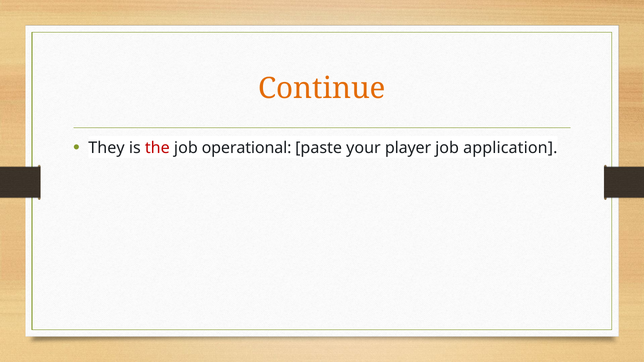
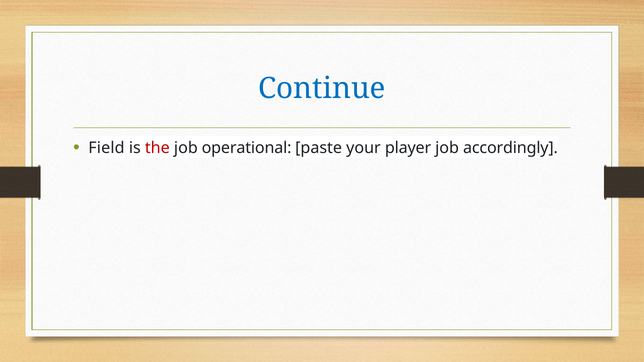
Continue colour: orange -> blue
They: They -> Field
application: application -> accordingly
